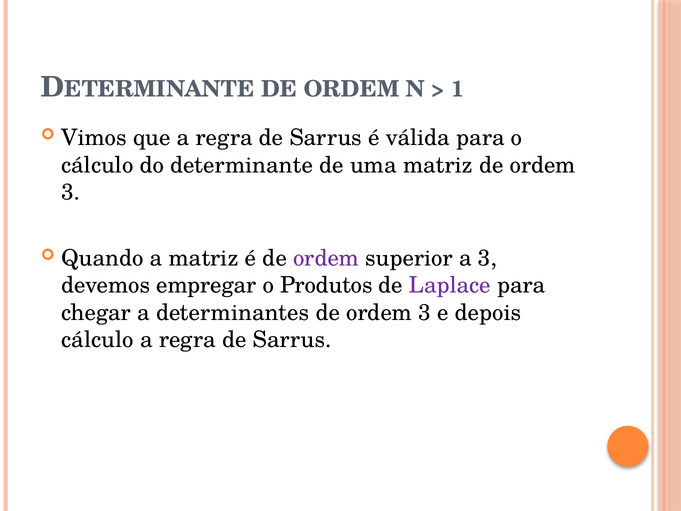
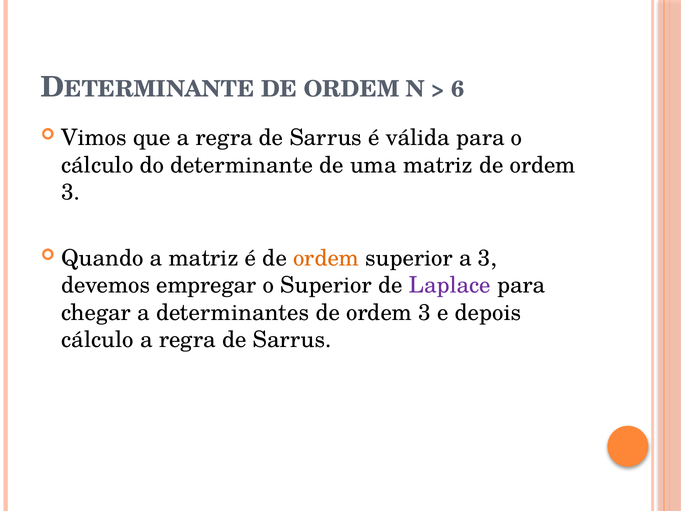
1: 1 -> 6
ordem at (326, 258) colour: purple -> orange
o Produtos: Produtos -> Superior
